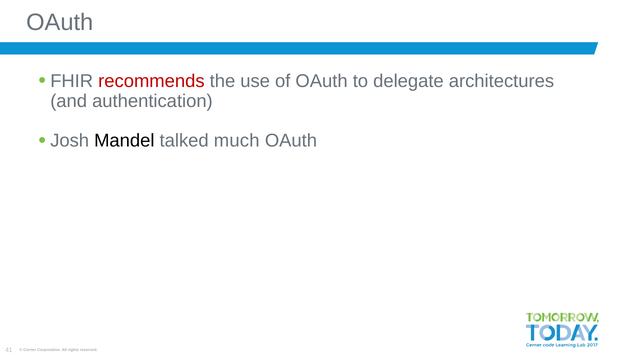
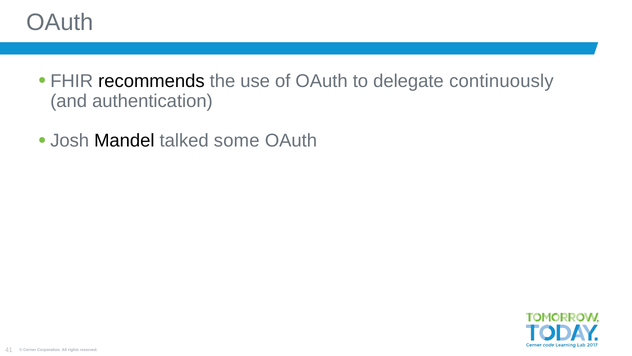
recommends colour: red -> black
architectures: architectures -> continuously
much: much -> some
